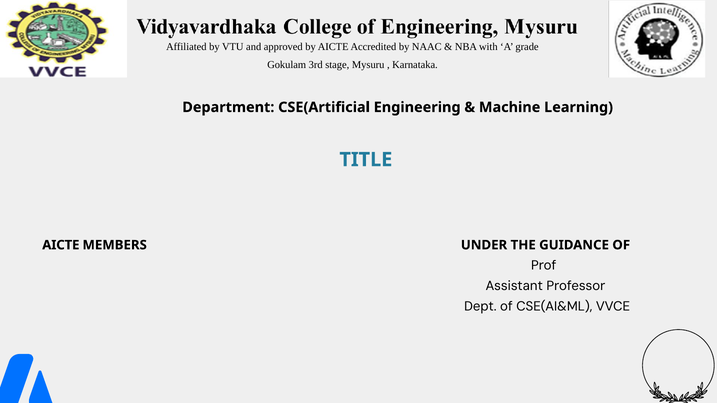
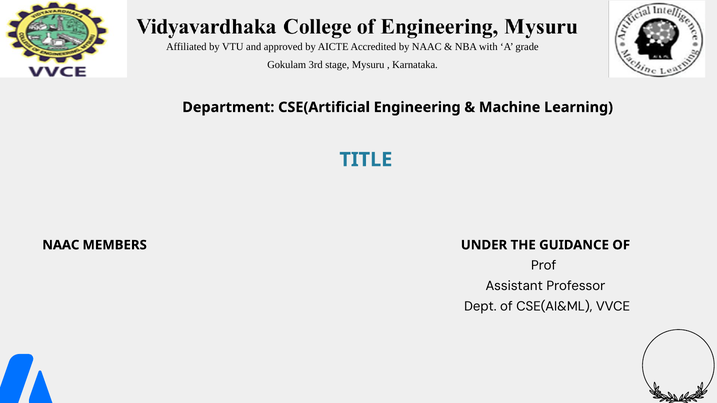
AICTE at (61, 245): AICTE -> NAAC
